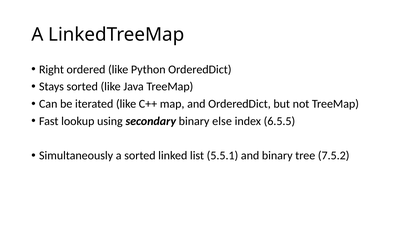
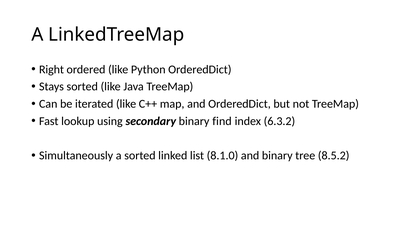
else: else -> find
6.5.5: 6.5.5 -> 6.3.2
5.5.1: 5.5.1 -> 8.1.0
7.5.2: 7.5.2 -> 8.5.2
